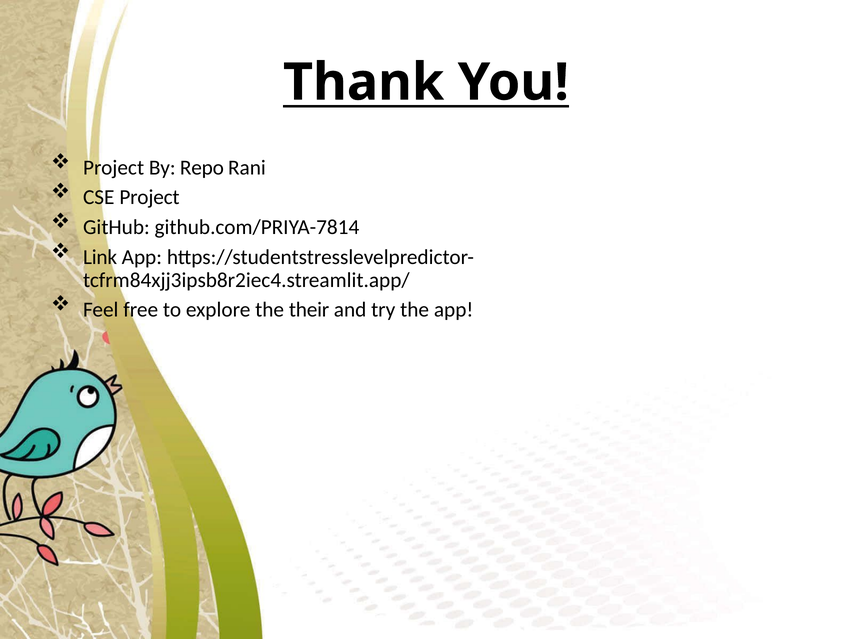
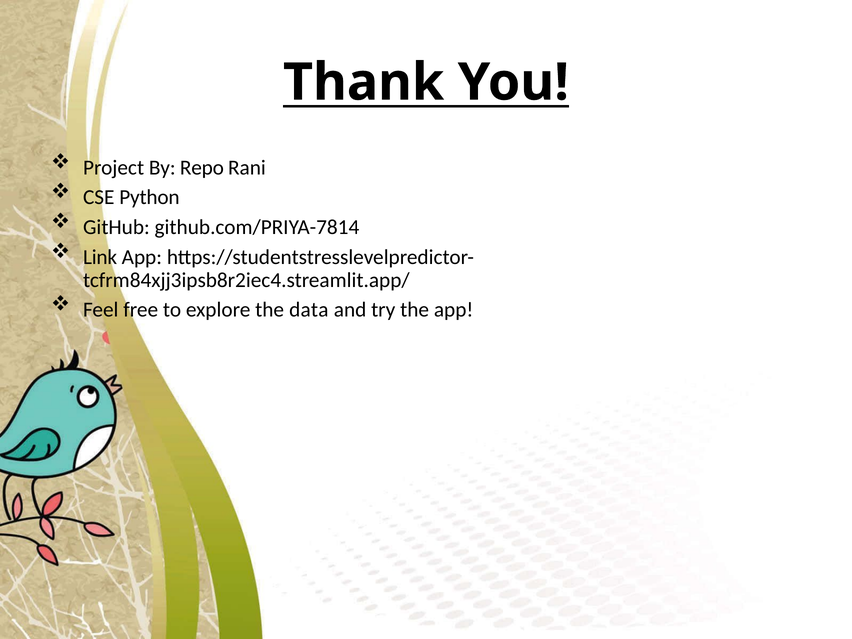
CSE Project: Project -> Python
their: their -> data
